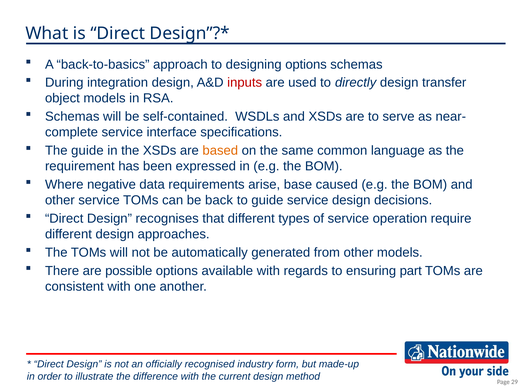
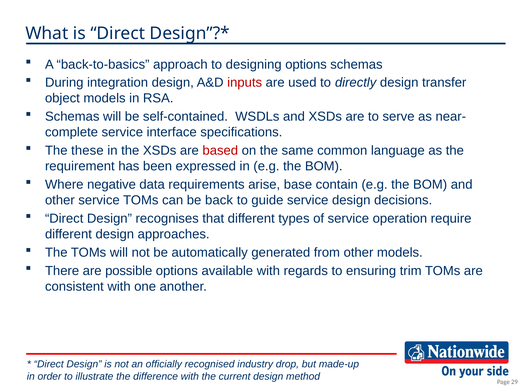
The guide: guide -> these
based colour: orange -> red
caused: caused -> contain
part: part -> trim
form: form -> drop
